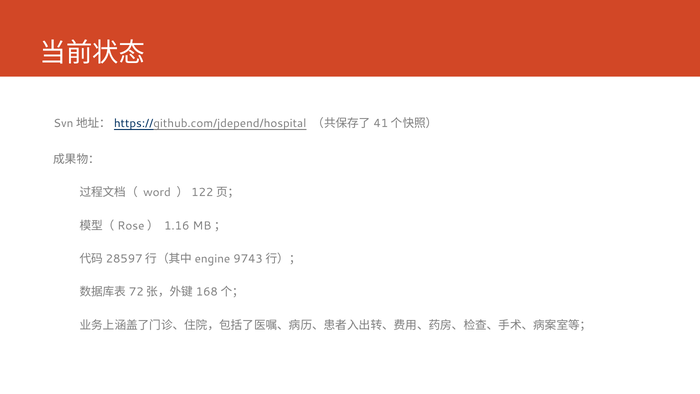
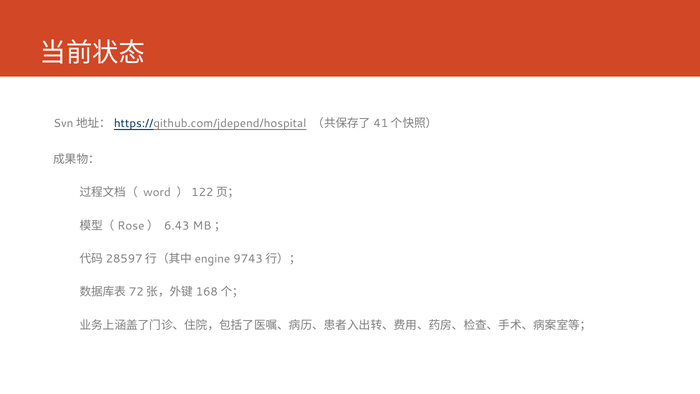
1.16: 1.16 -> 6.43
